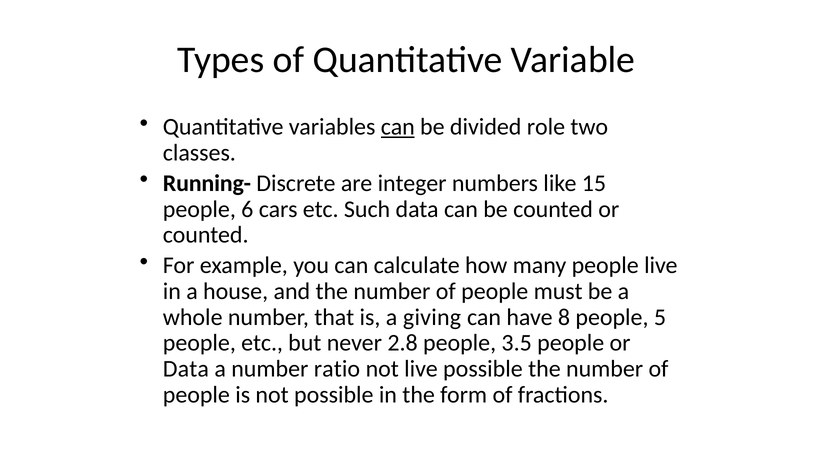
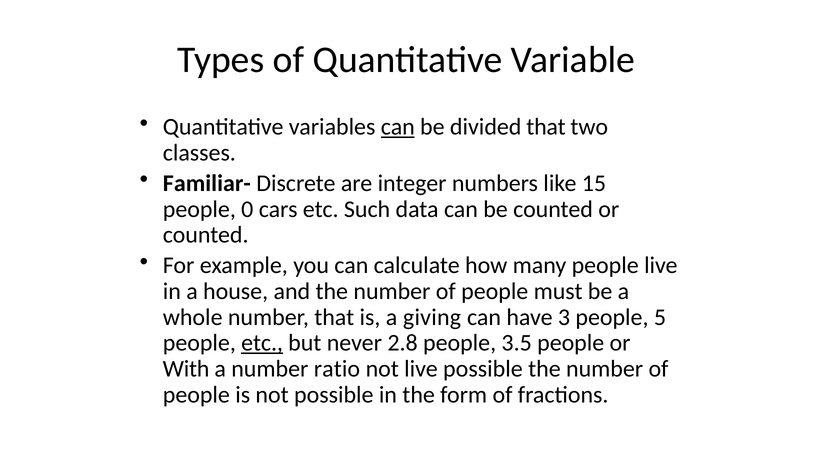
divided role: role -> that
Running-: Running- -> Familiar-
6: 6 -> 0
8: 8 -> 3
etc at (262, 343) underline: none -> present
Data at (186, 369): Data -> With
